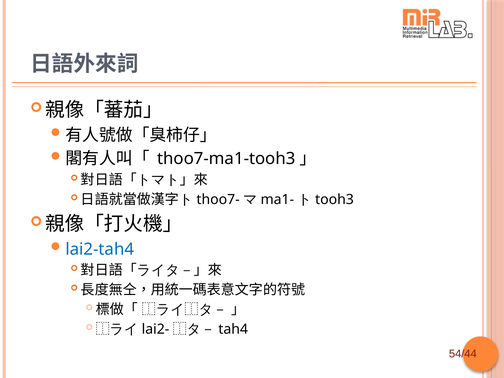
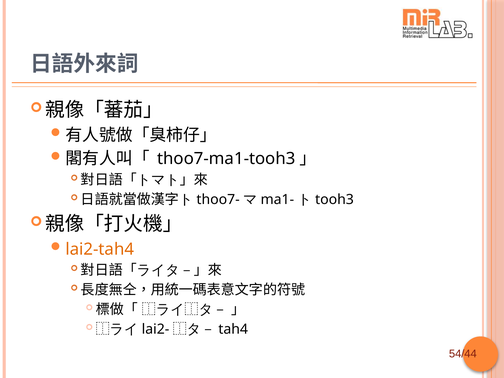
lai2-tah4 colour: blue -> orange
